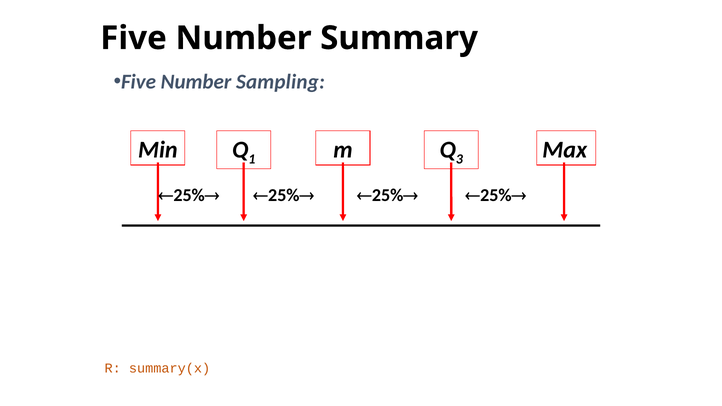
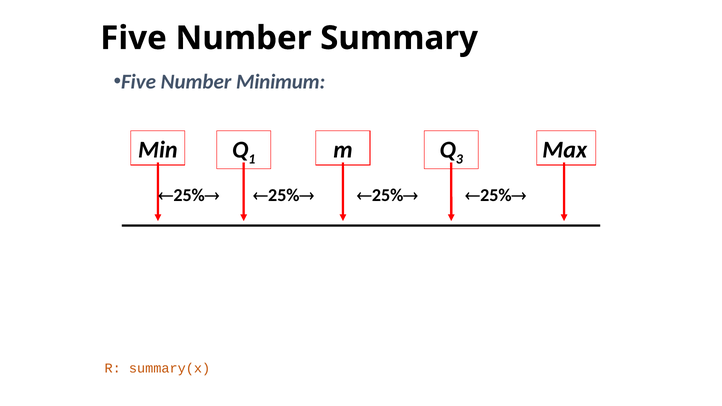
Sampling: Sampling -> Minimum
